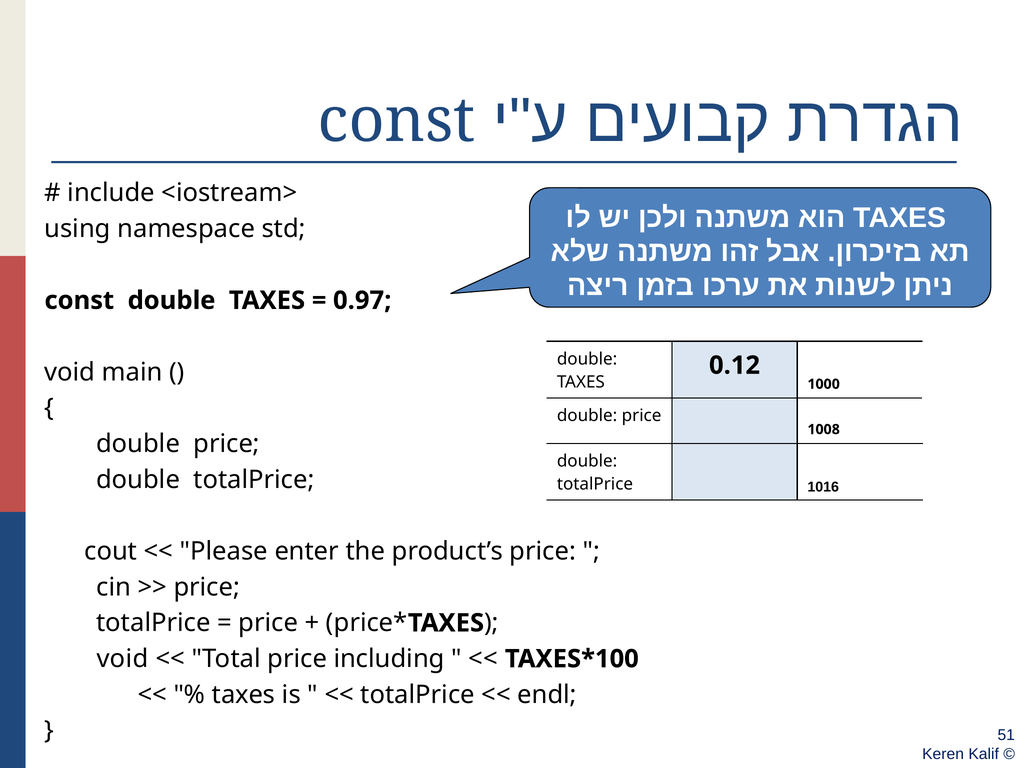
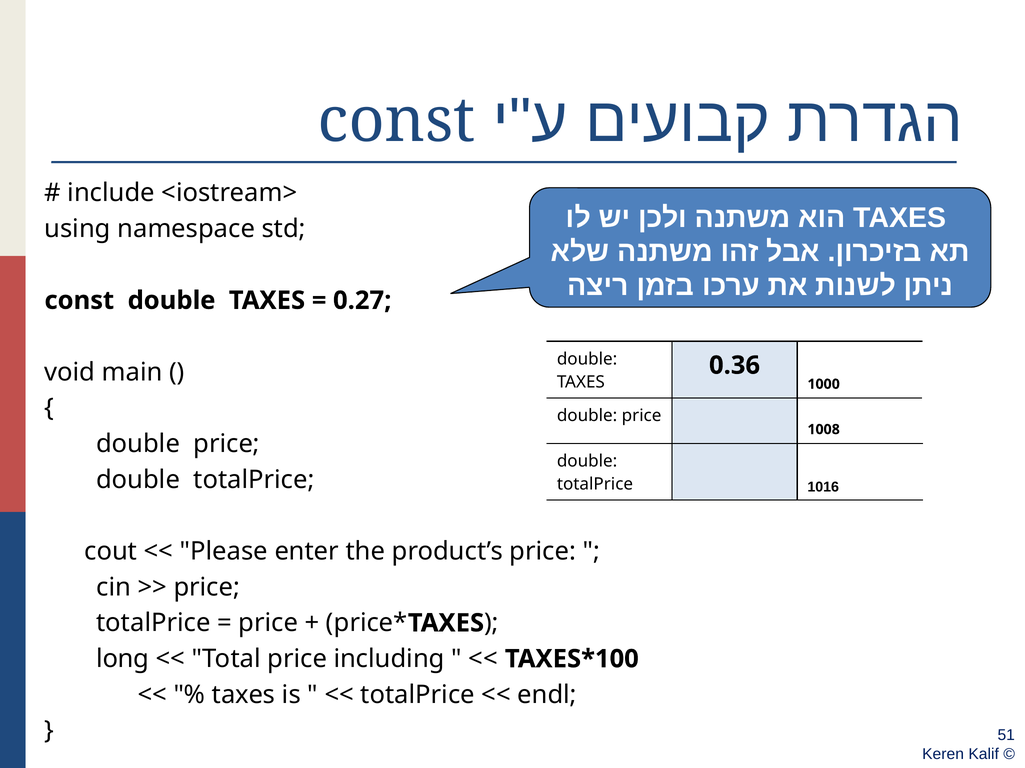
0.97: 0.97 -> 0.27
0.12: 0.12 -> 0.36
void at (122, 659): void -> long
